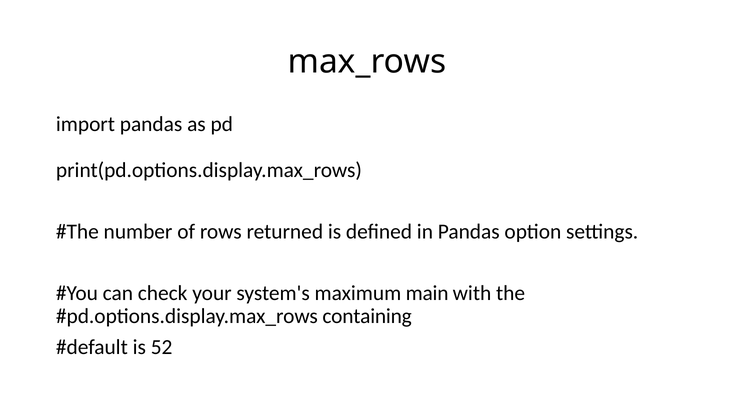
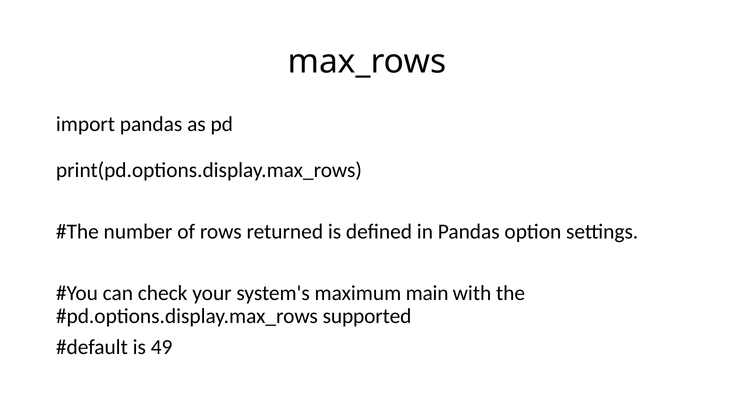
containing: containing -> supported
52: 52 -> 49
